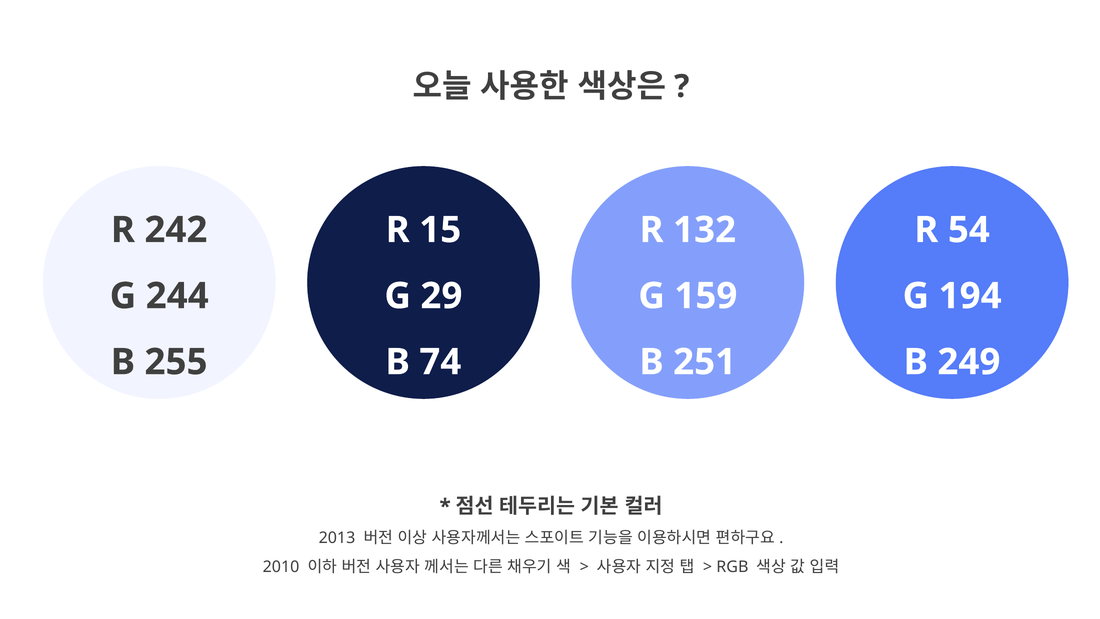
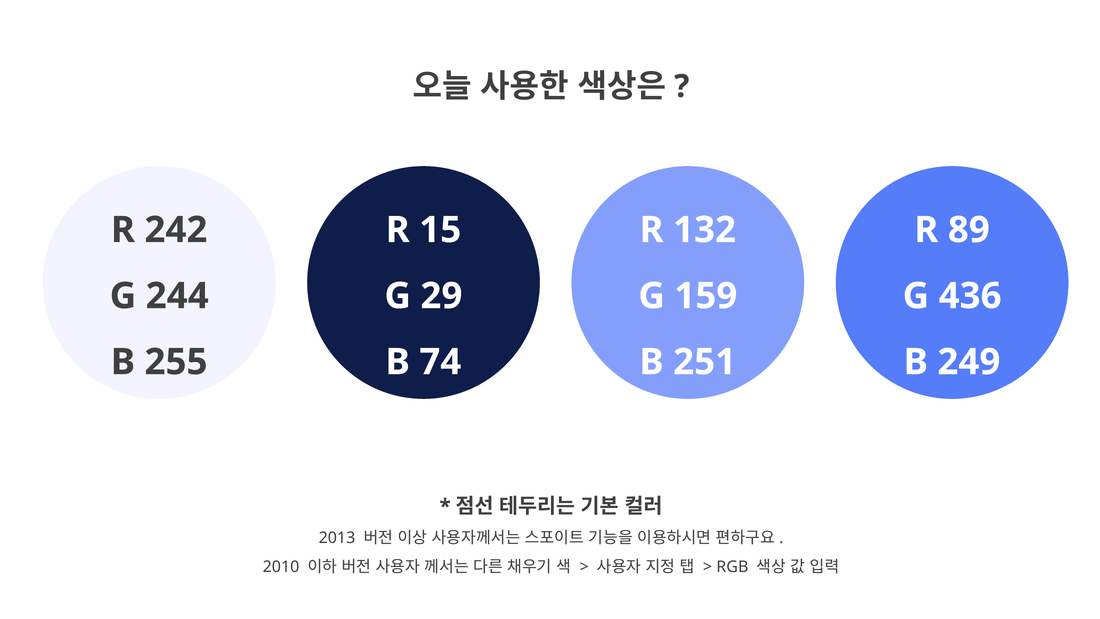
54: 54 -> 89
194: 194 -> 436
